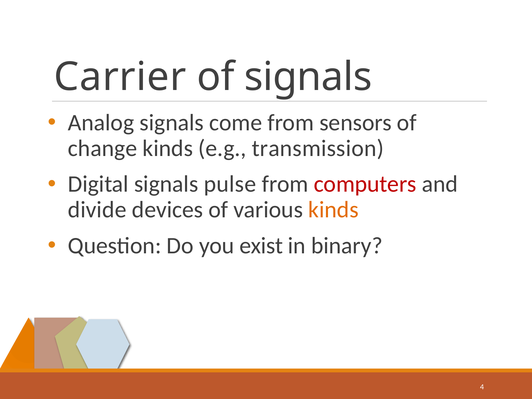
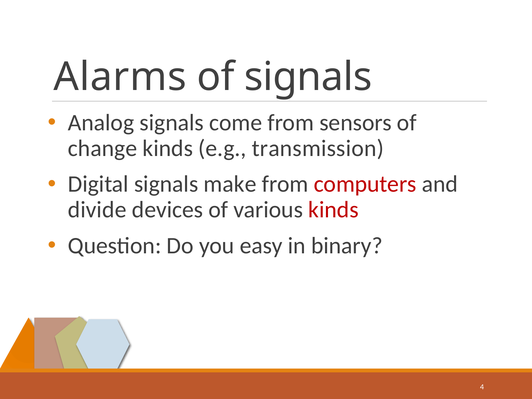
Carrier: Carrier -> Alarms
pulse: pulse -> make
kinds at (333, 210) colour: orange -> red
exist: exist -> easy
